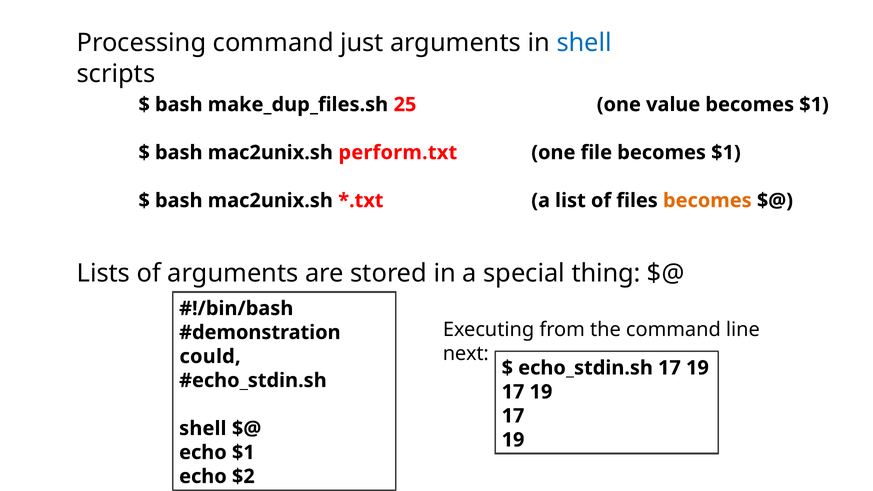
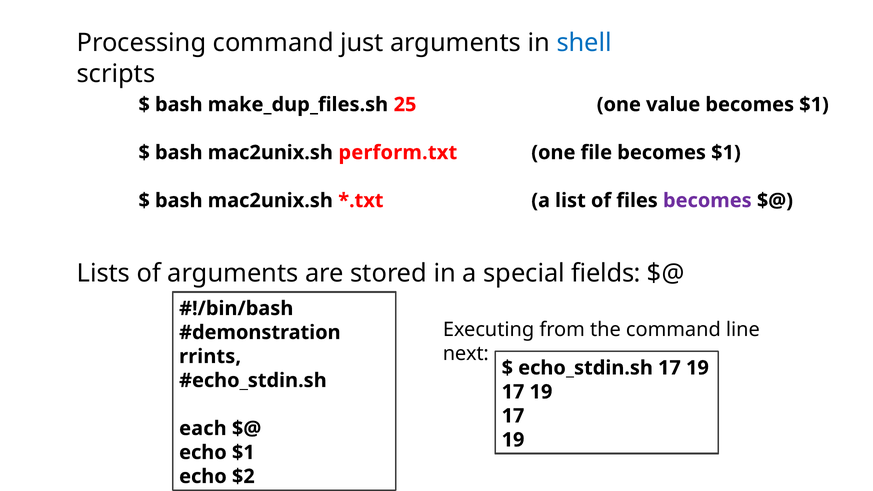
becomes at (707, 201) colour: orange -> purple
thing: thing -> fields
could: could -> rrints
shell at (203, 428): shell -> each
